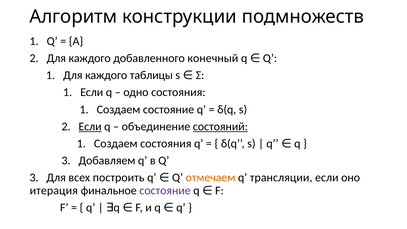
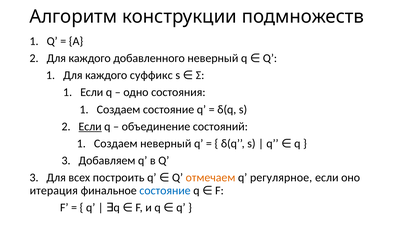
добавленного конечный: конечный -> неверный
таблицы: таблицы -> суффикс
состояний underline: present -> none
Создаем состояния: состояния -> неверный
трансляции: трансляции -> регулярное
состояние at (165, 191) colour: purple -> blue
